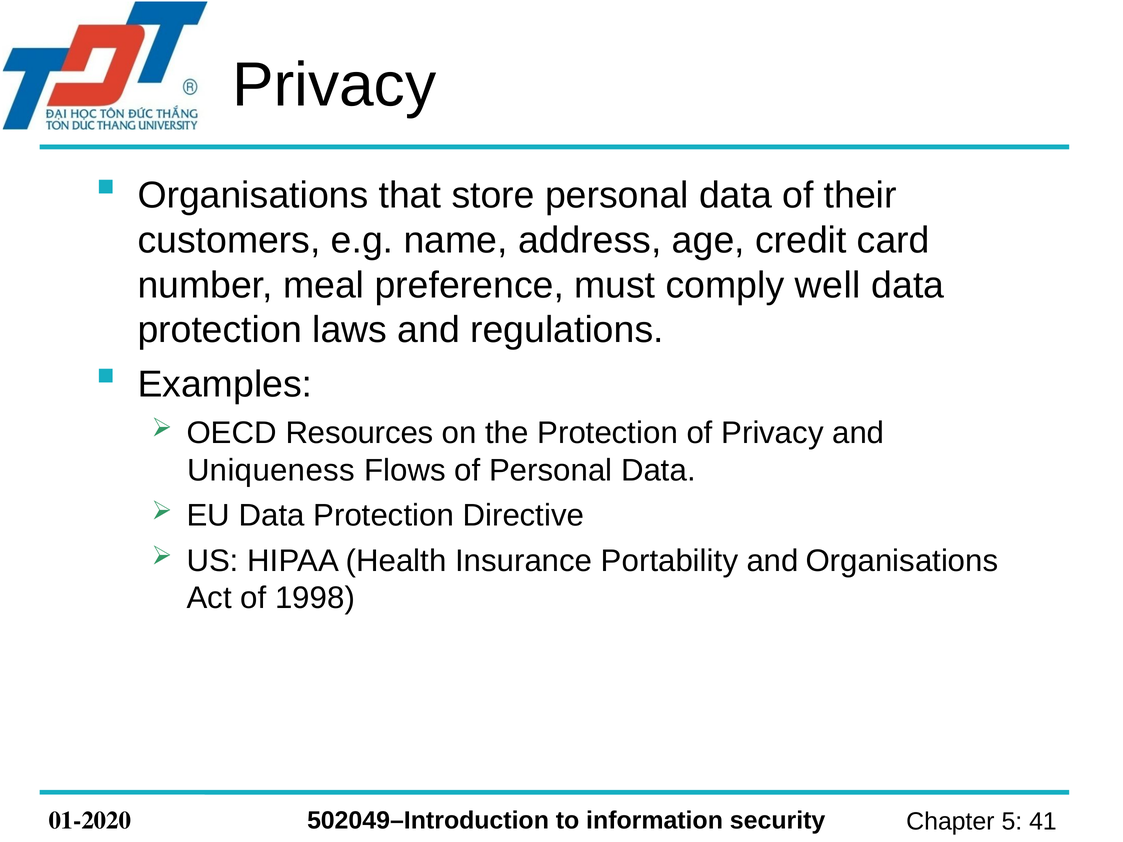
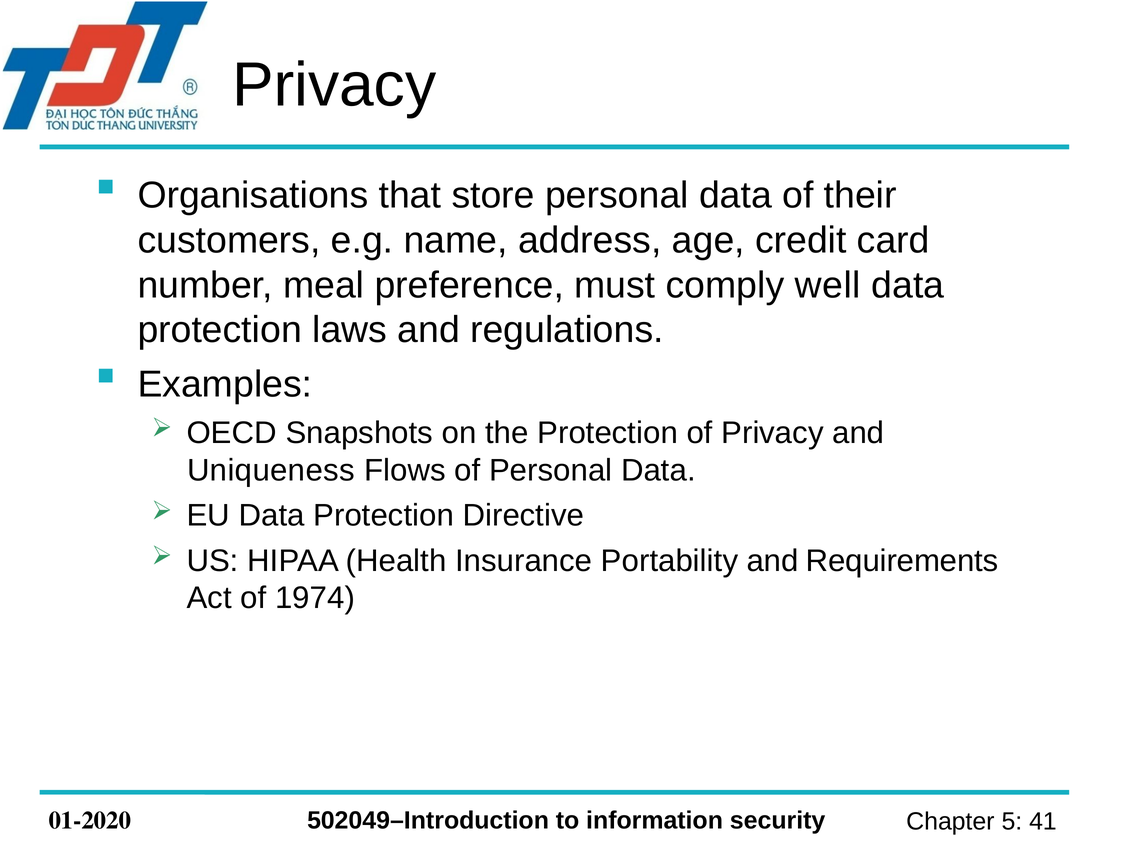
Resources: Resources -> Snapshots
and Organisations: Organisations -> Requirements
1998: 1998 -> 1974
